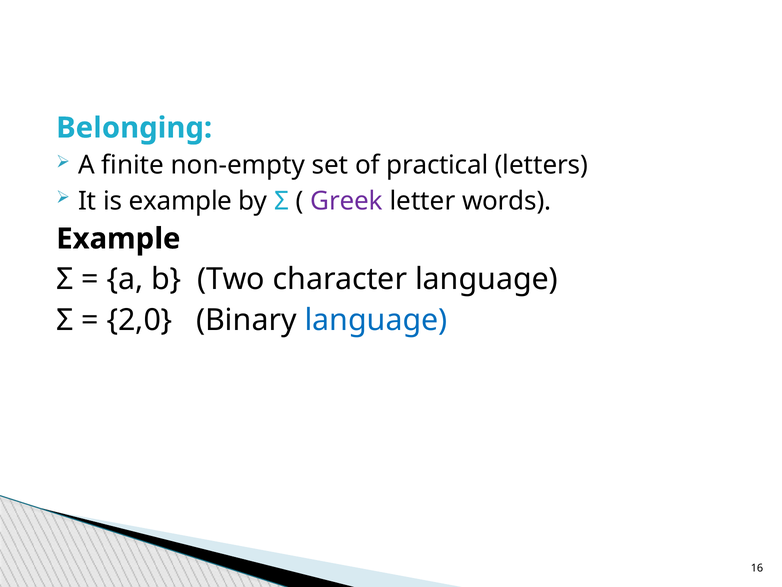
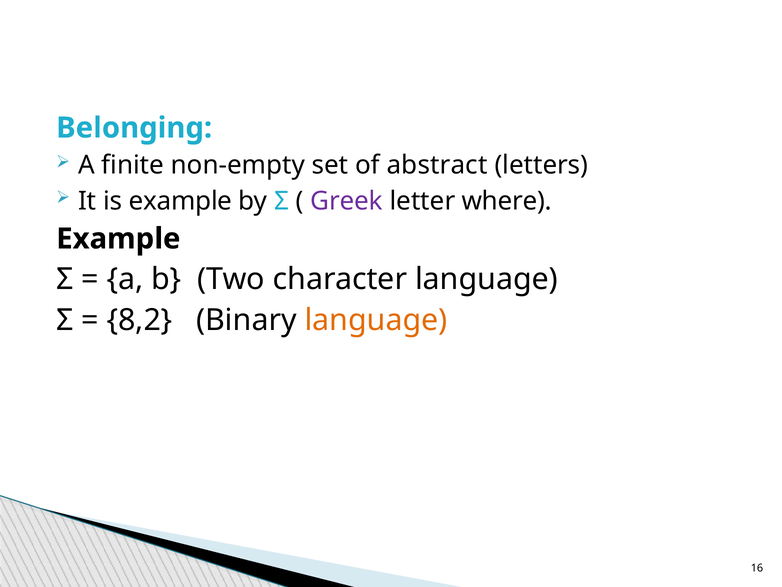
practical: practical -> abstract
words: words -> where
2,0: 2,0 -> 8,2
language at (376, 320) colour: blue -> orange
